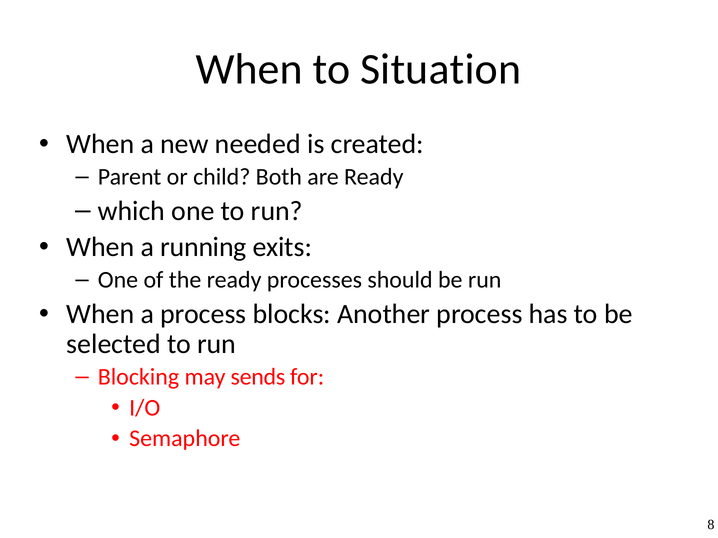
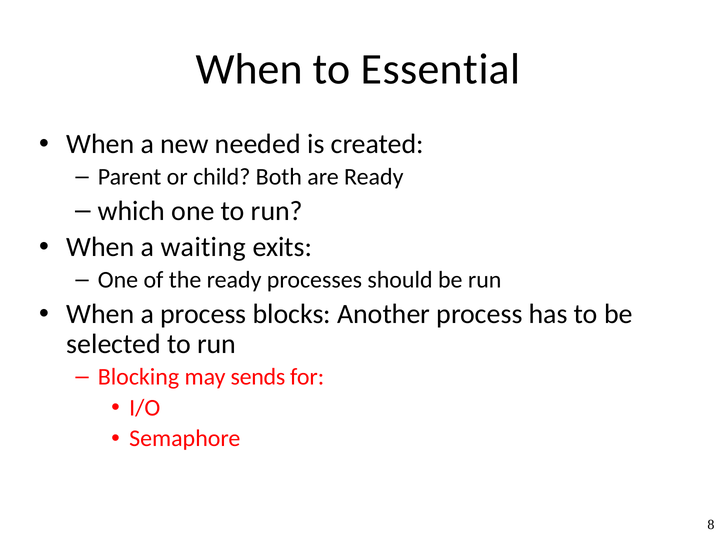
Situation: Situation -> Essential
running: running -> waiting
